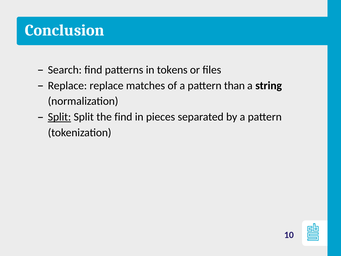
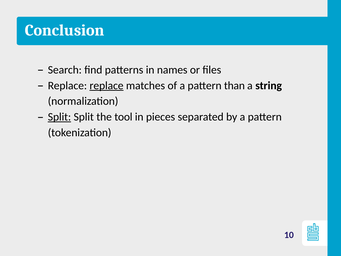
tokens: tokens -> names
replace at (107, 85) underline: none -> present
the find: find -> tool
